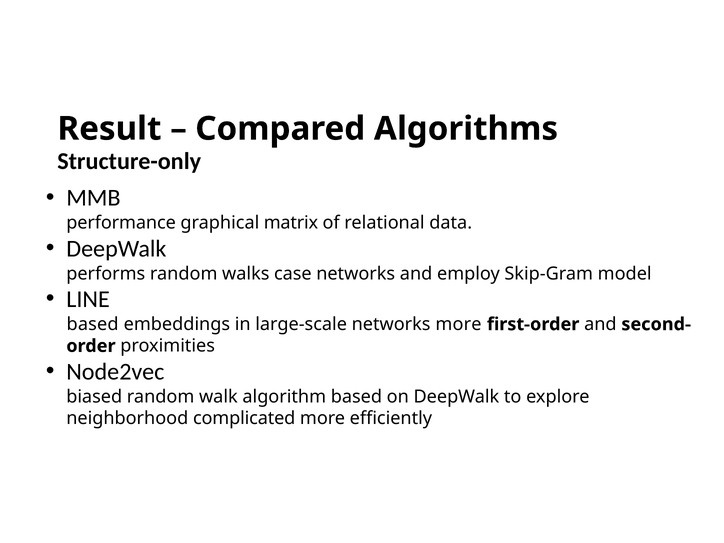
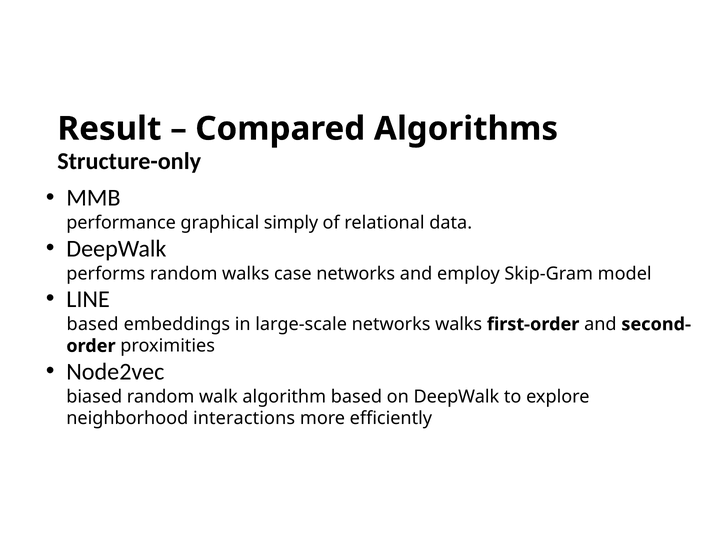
matrix: matrix -> simply
networks more: more -> walks
complicated: complicated -> interactions
